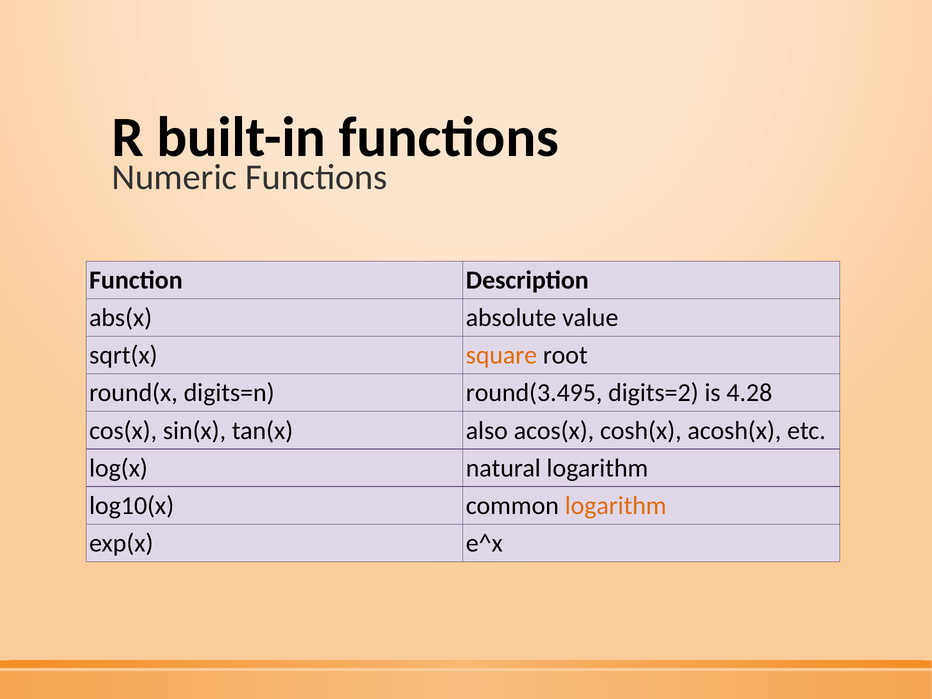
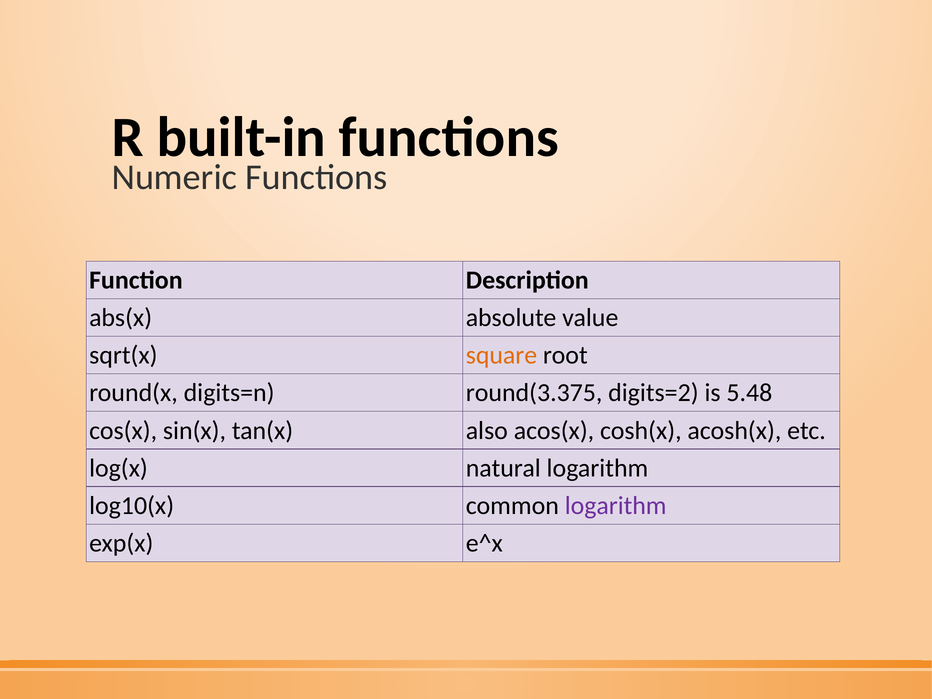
round(3.495: round(3.495 -> round(3.375
4.28: 4.28 -> 5.48
logarithm at (616, 506) colour: orange -> purple
